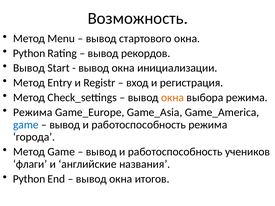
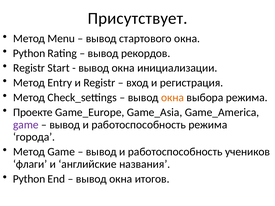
Возможность: Возможность -> Присутствует
Вывод at (29, 68): Вывод -> Registr
Режима at (33, 112): Режима -> Проекте
game at (26, 125) colour: blue -> purple
